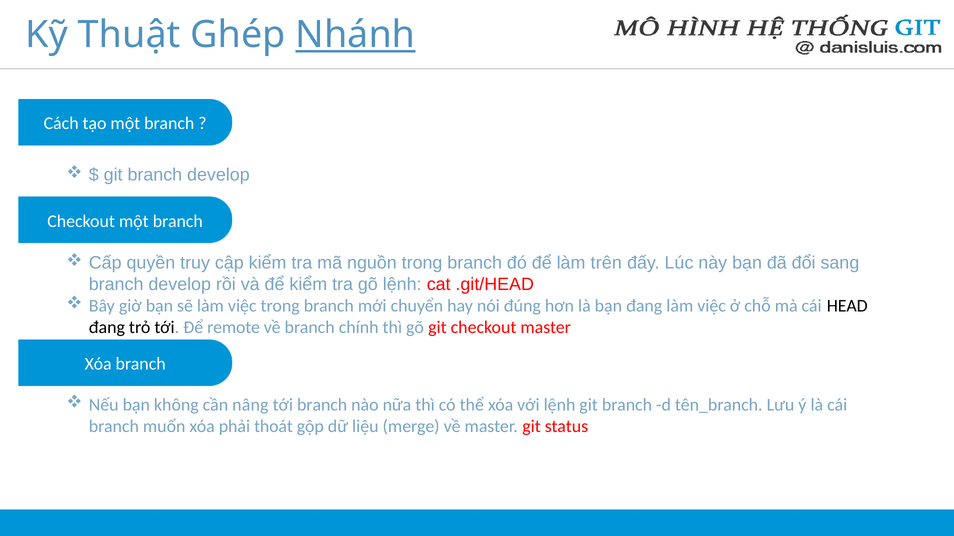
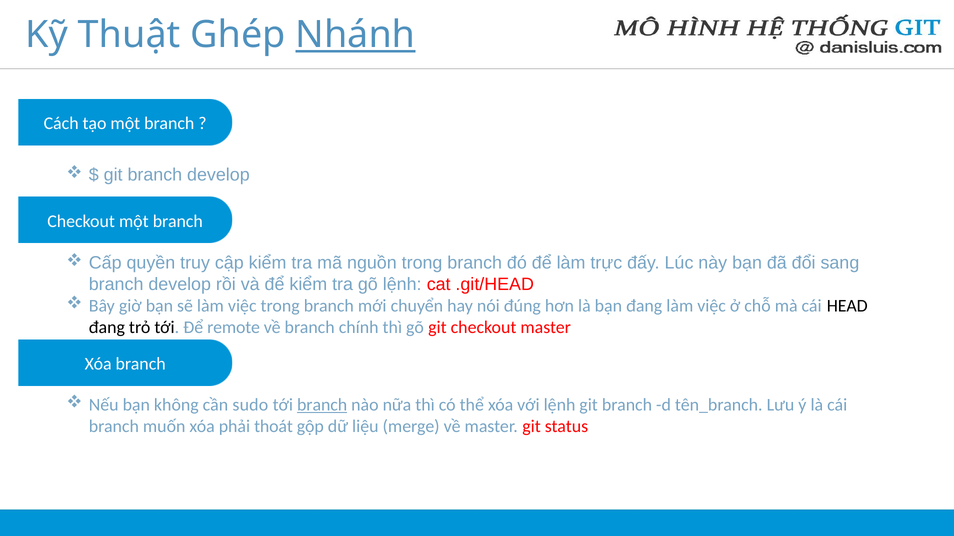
trên: trên -> trực
nâng: nâng -> sudo
branch at (322, 405) underline: none -> present
